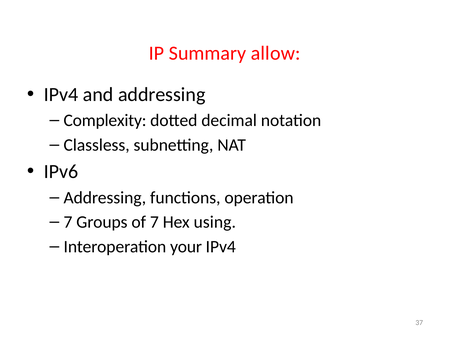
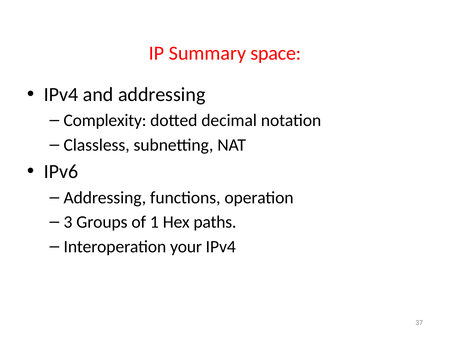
allow: allow -> space
7 at (68, 222): 7 -> 3
of 7: 7 -> 1
using: using -> paths
